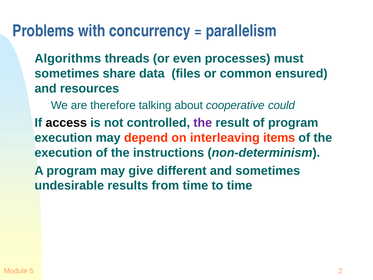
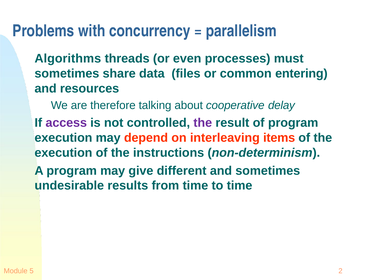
ensured: ensured -> entering
could: could -> delay
access colour: black -> purple
